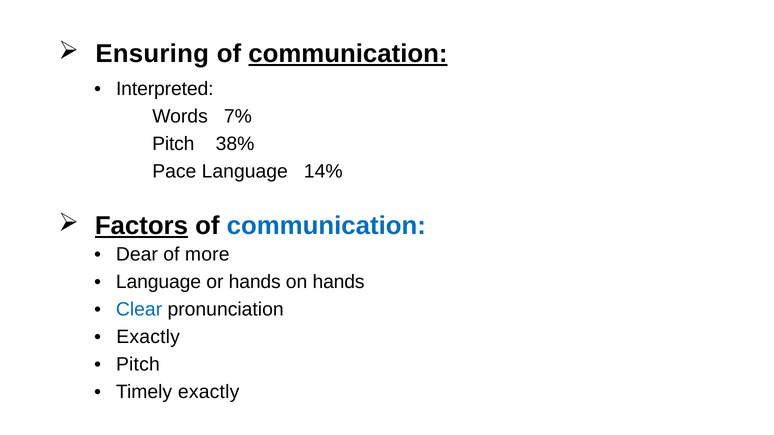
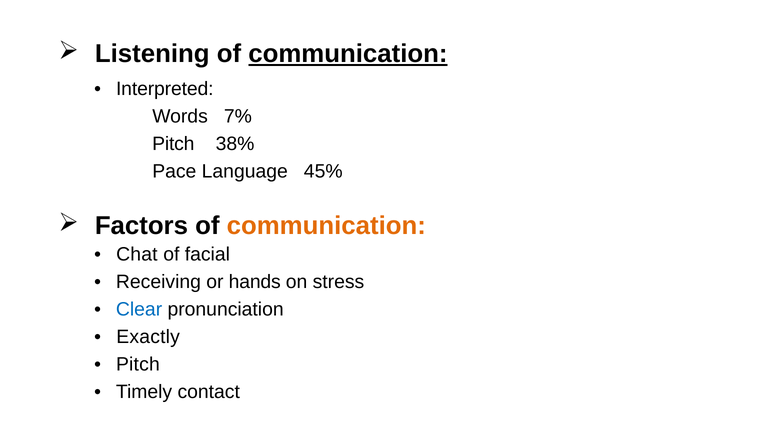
Ensuring: Ensuring -> Listening
14%: 14% -> 45%
Factors underline: present -> none
communication at (326, 226) colour: blue -> orange
Dear: Dear -> Chat
more: more -> facial
Language at (159, 282): Language -> Receiving
on hands: hands -> stress
Timely exactly: exactly -> contact
